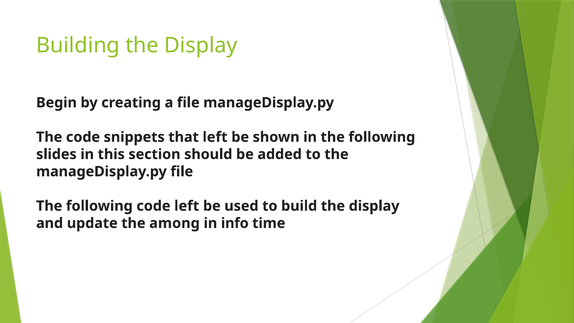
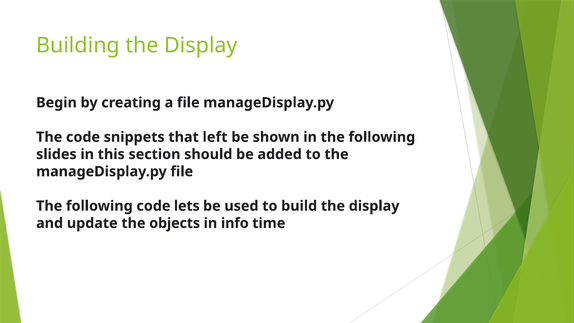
code left: left -> lets
among: among -> objects
